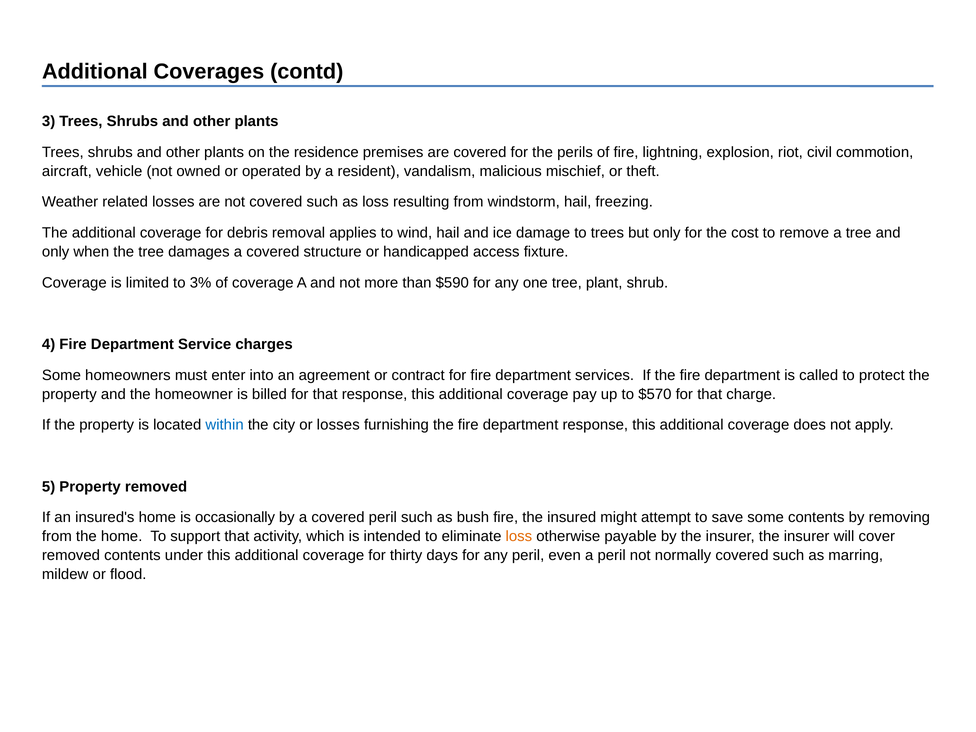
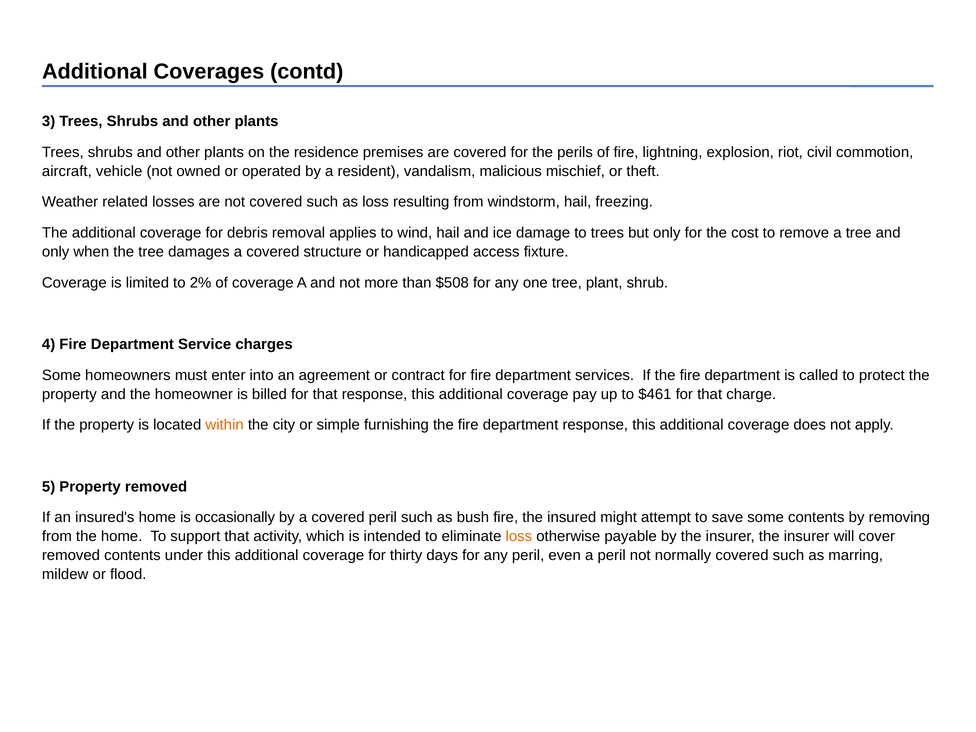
3%: 3% -> 2%
$590: $590 -> $508
$570: $570 -> $461
within colour: blue -> orange
or losses: losses -> simple
